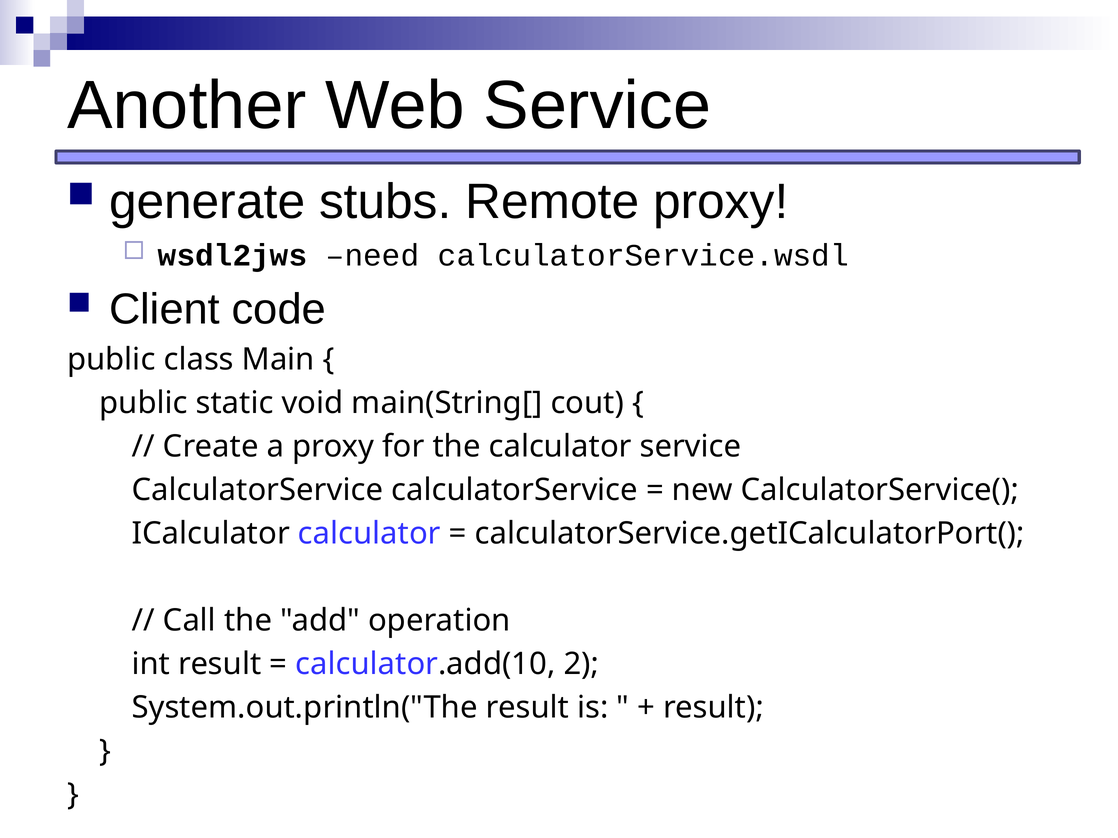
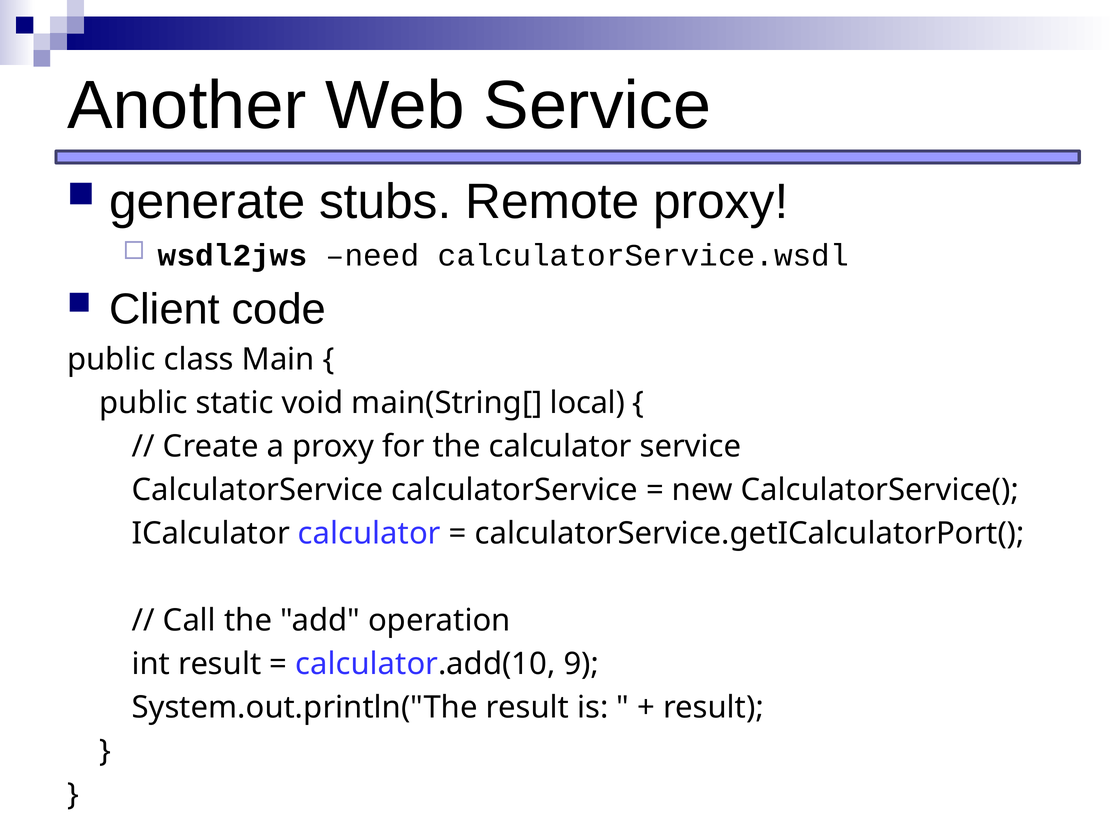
cout: cout -> local
2: 2 -> 9
